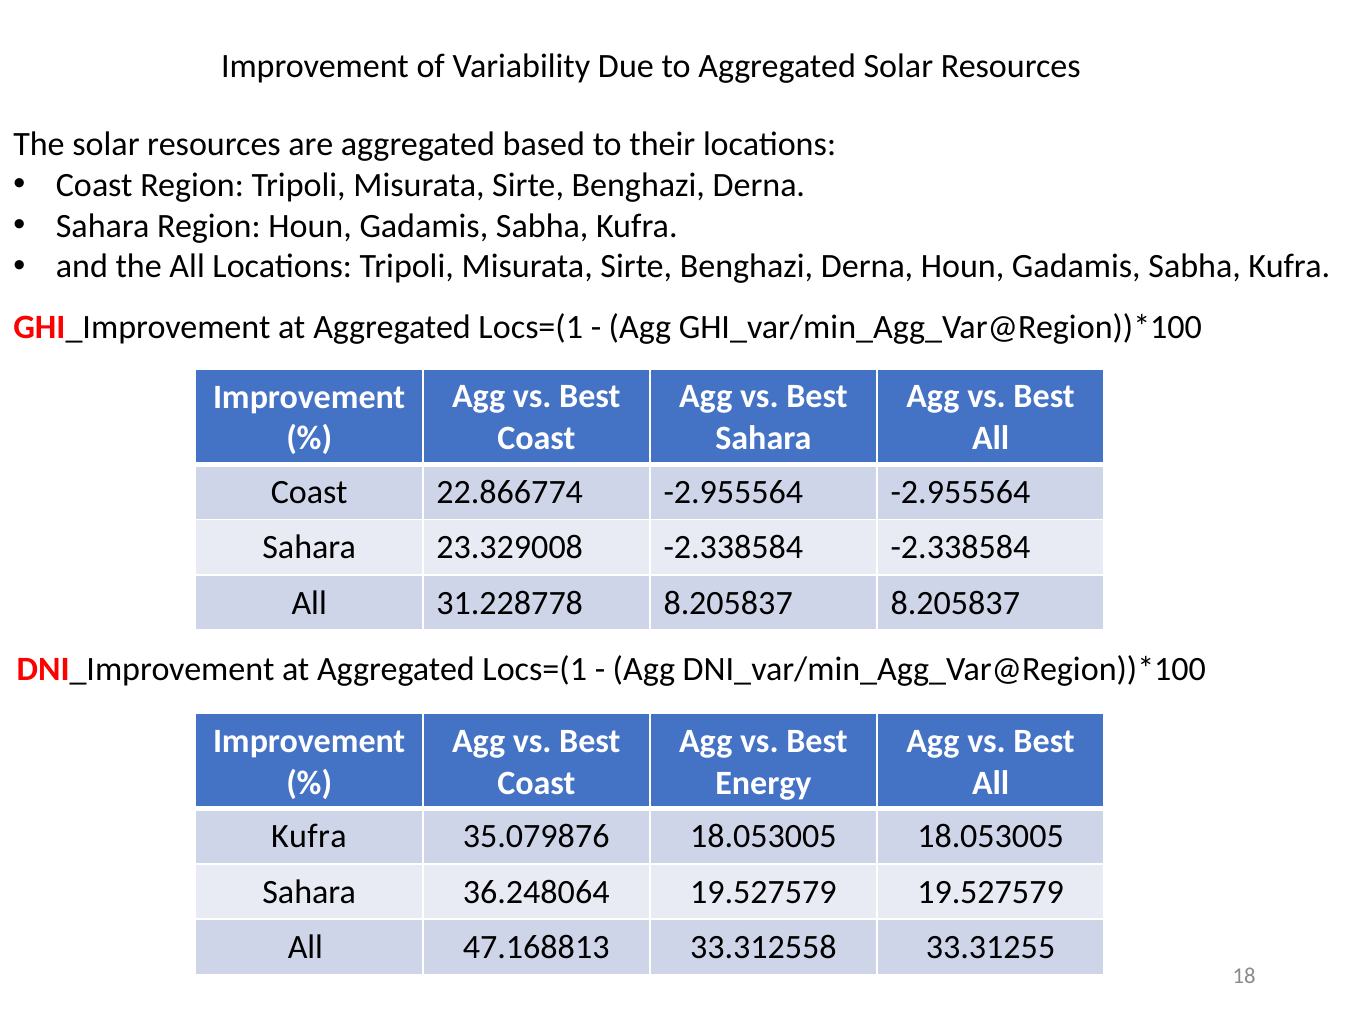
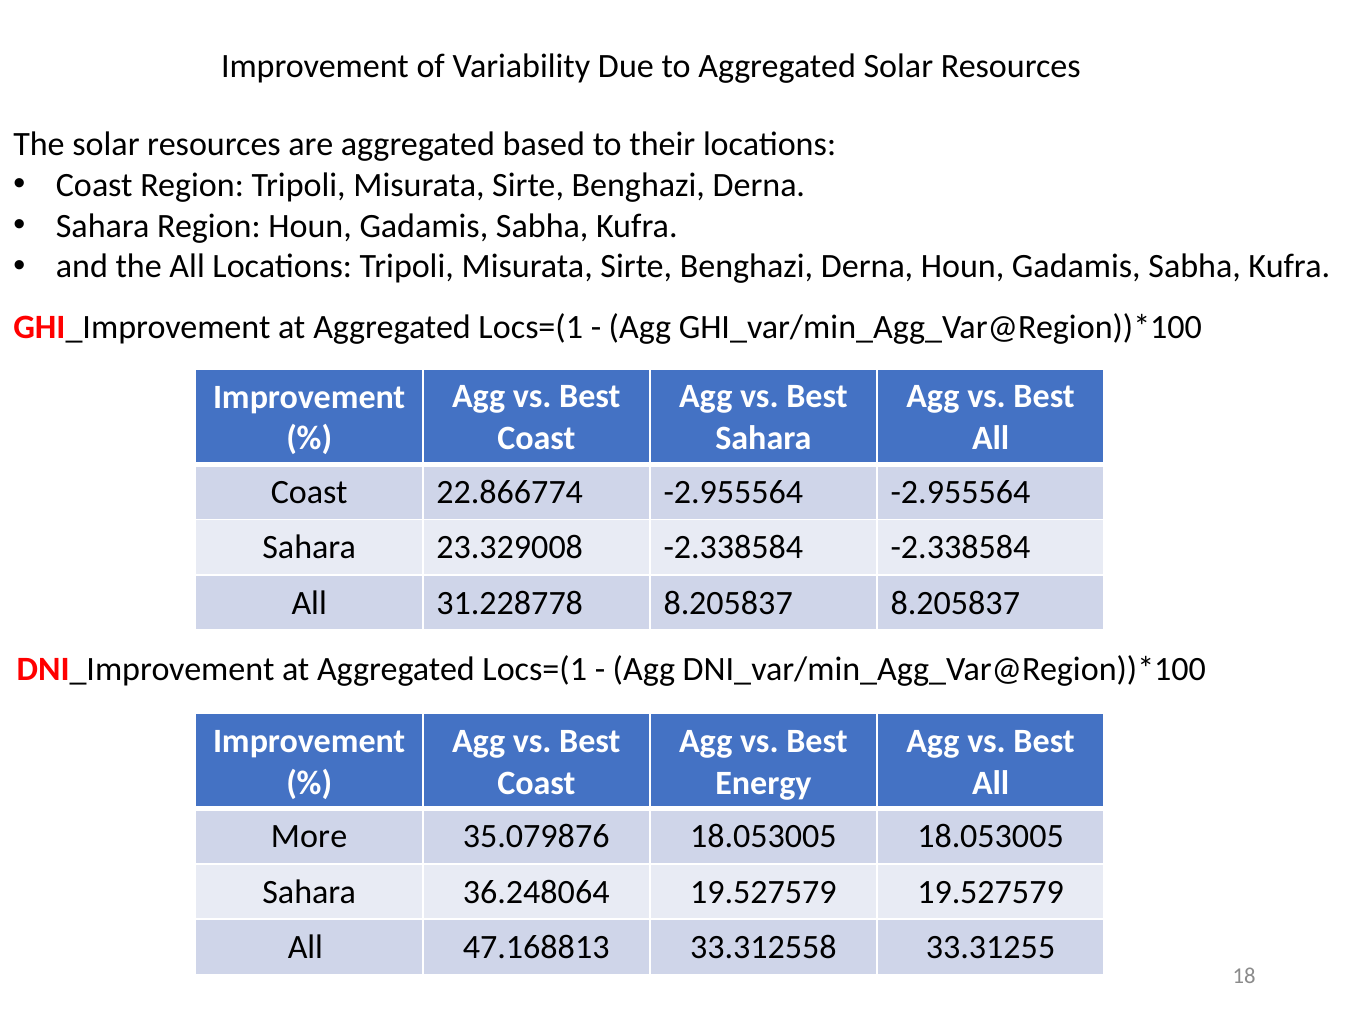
Kufra at (309, 837): Kufra -> More
